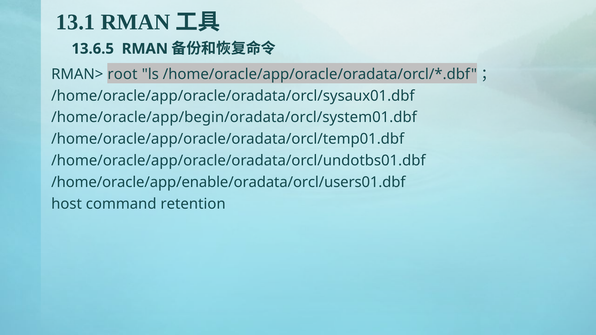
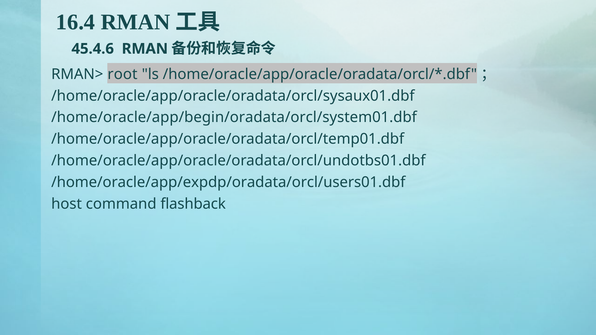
13.1: 13.1 -> 16.4
13.6.5: 13.6.5 -> 45.4.6
/home/oracle/app/enable/oradata/orcl/users01.dbf: /home/oracle/app/enable/oradata/orcl/users01.dbf -> /home/oracle/app/expdp/oradata/orcl/users01.dbf
retention: retention -> flashback
